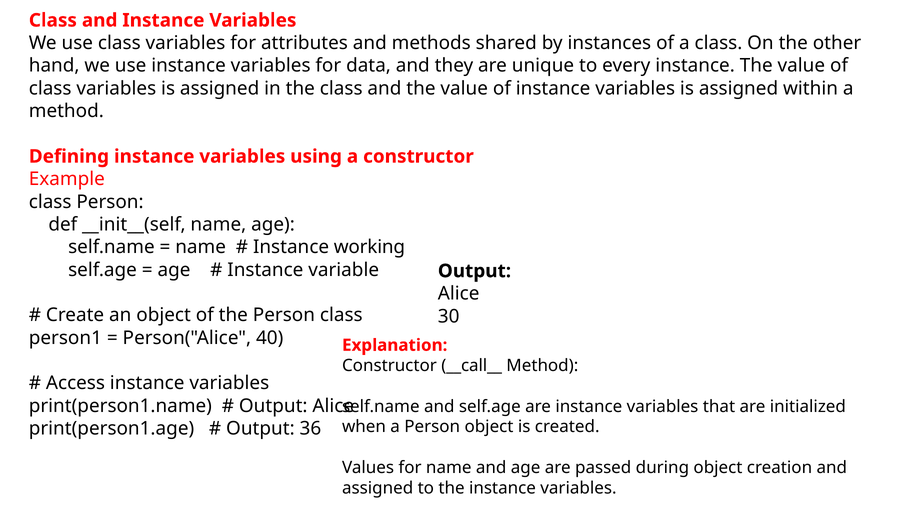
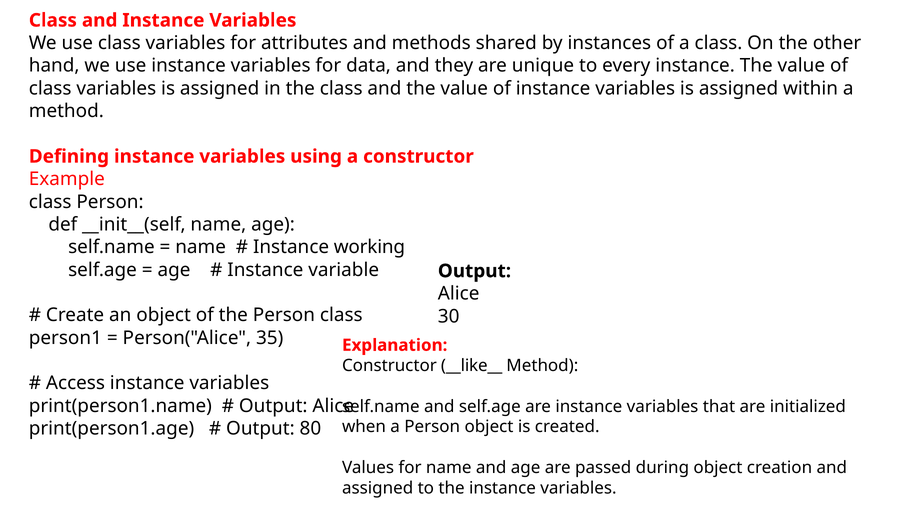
40: 40 -> 35
__call__: __call__ -> __like__
36: 36 -> 80
